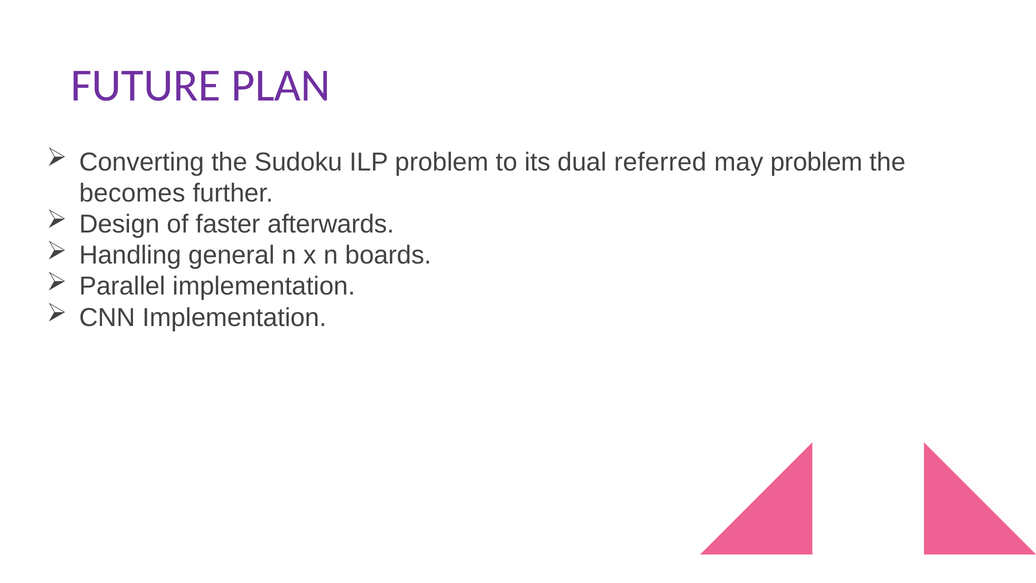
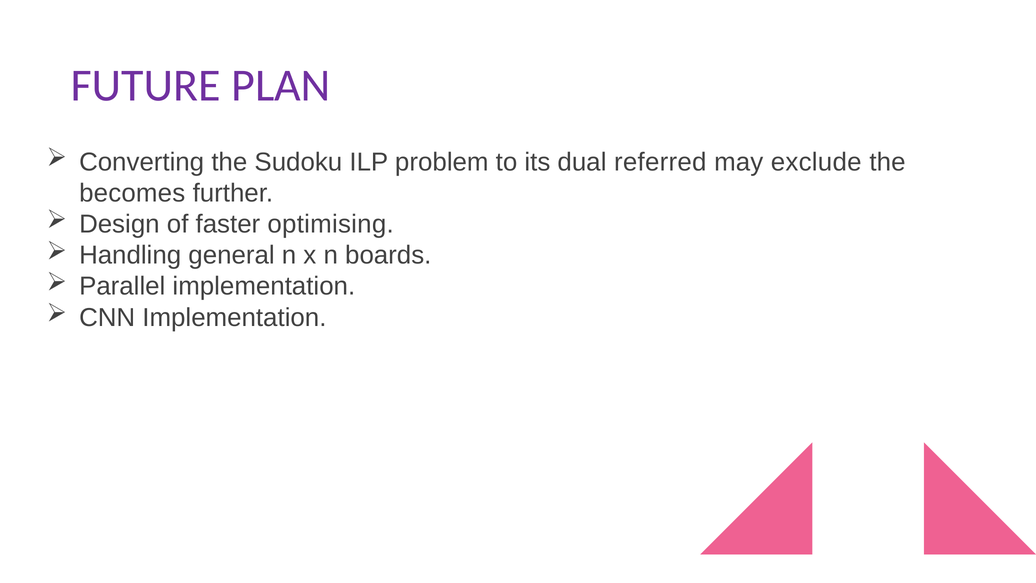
may problem: problem -> exclude
afterwards: afterwards -> optimising
